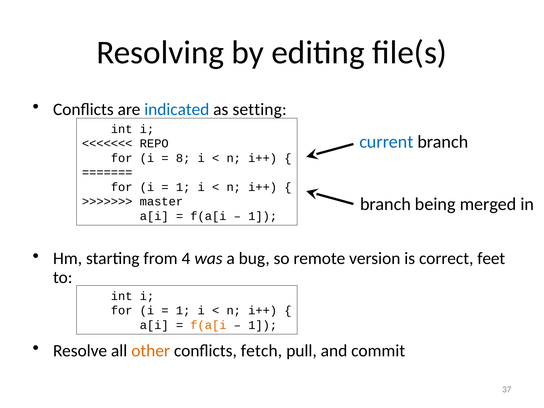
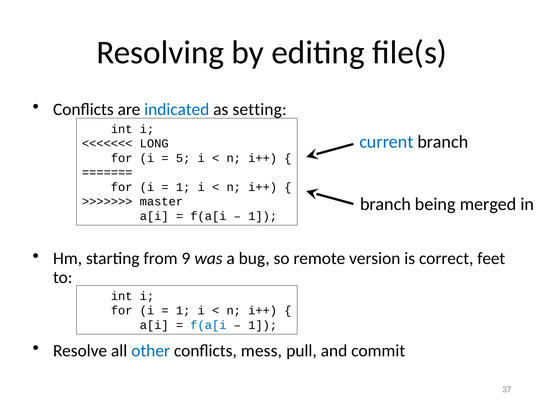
REPO: REPO -> LONG
8: 8 -> 5
4: 4 -> 9
f(a[i at (208, 325) colour: orange -> blue
other colour: orange -> blue
fetch: fetch -> mess
